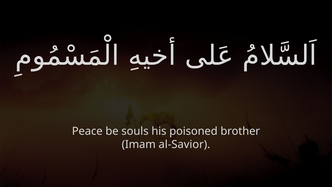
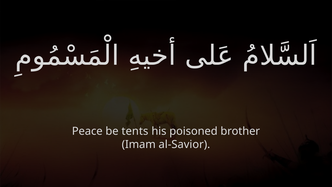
souls: souls -> tents
